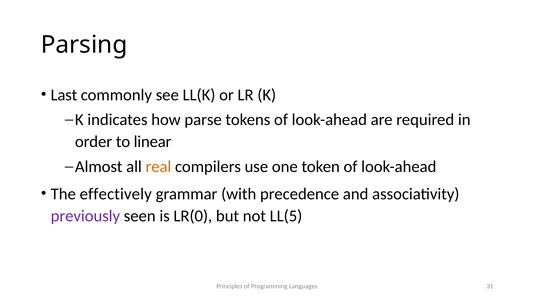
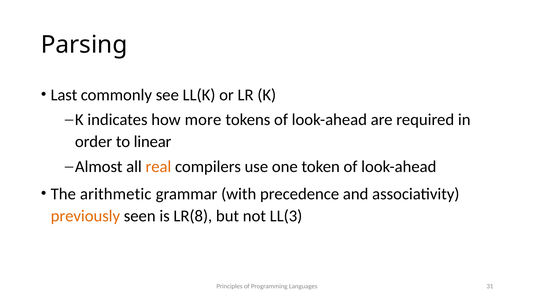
parse: parse -> more
effectively: effectively -> arithmetic
previously colour: purple -> orange
LR(0: LR(0 -> LR(8
LL(5: LL(5 -> LL(3
